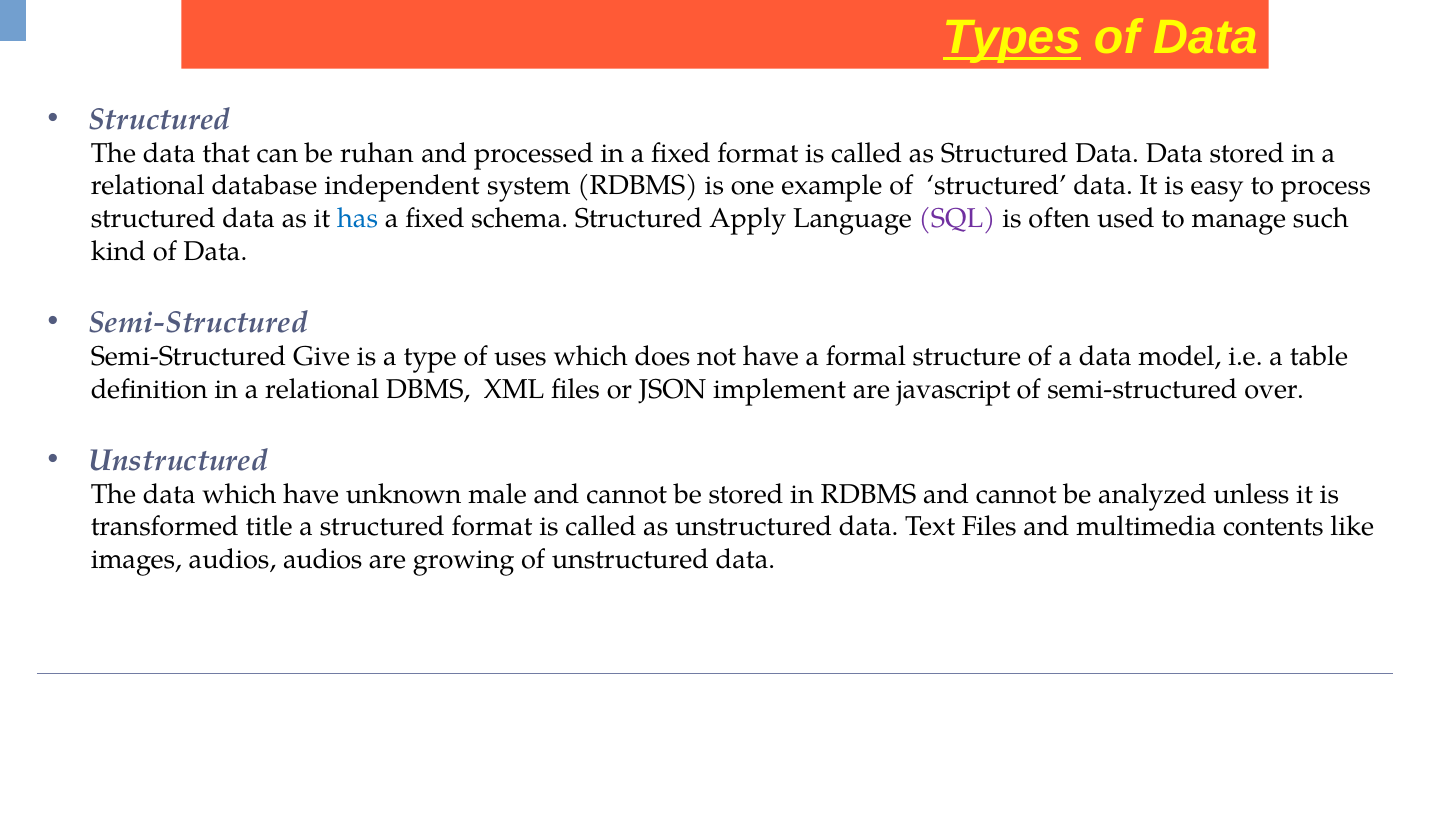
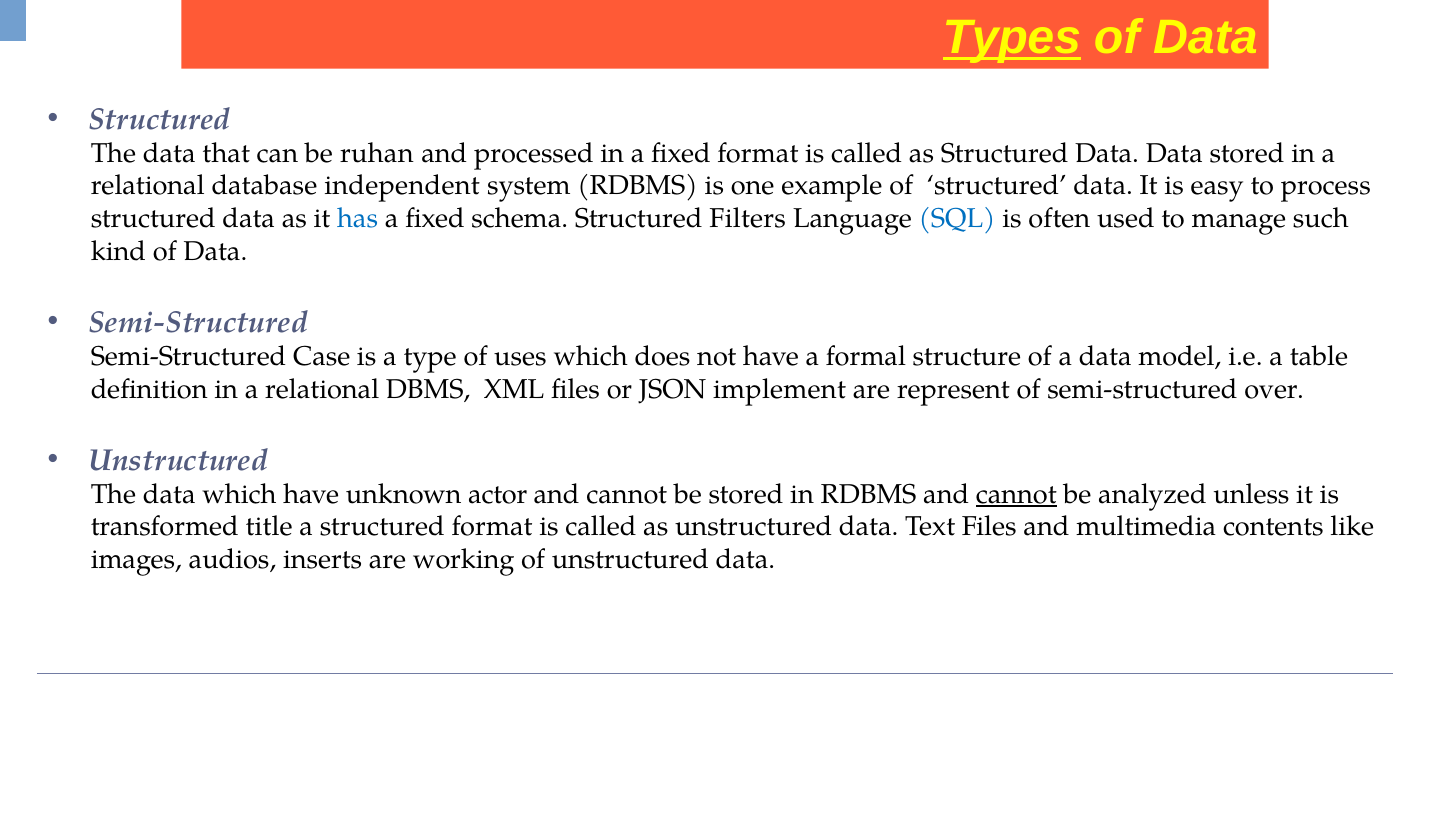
Apply: Apply -> Filters
SQL colour: purple -> blue
Give: Give -> Case
javascript: javascript -> represent
male: male -> actor
cannot at (1016, 494) underline: none -> present
audios audios: audios -> inserts
growing: growing -> working
